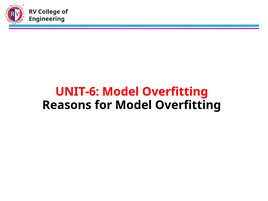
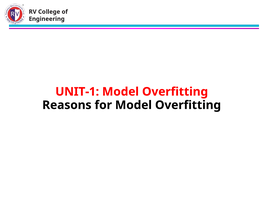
UNIT-6: UNIT-6 -> UNIT-1
